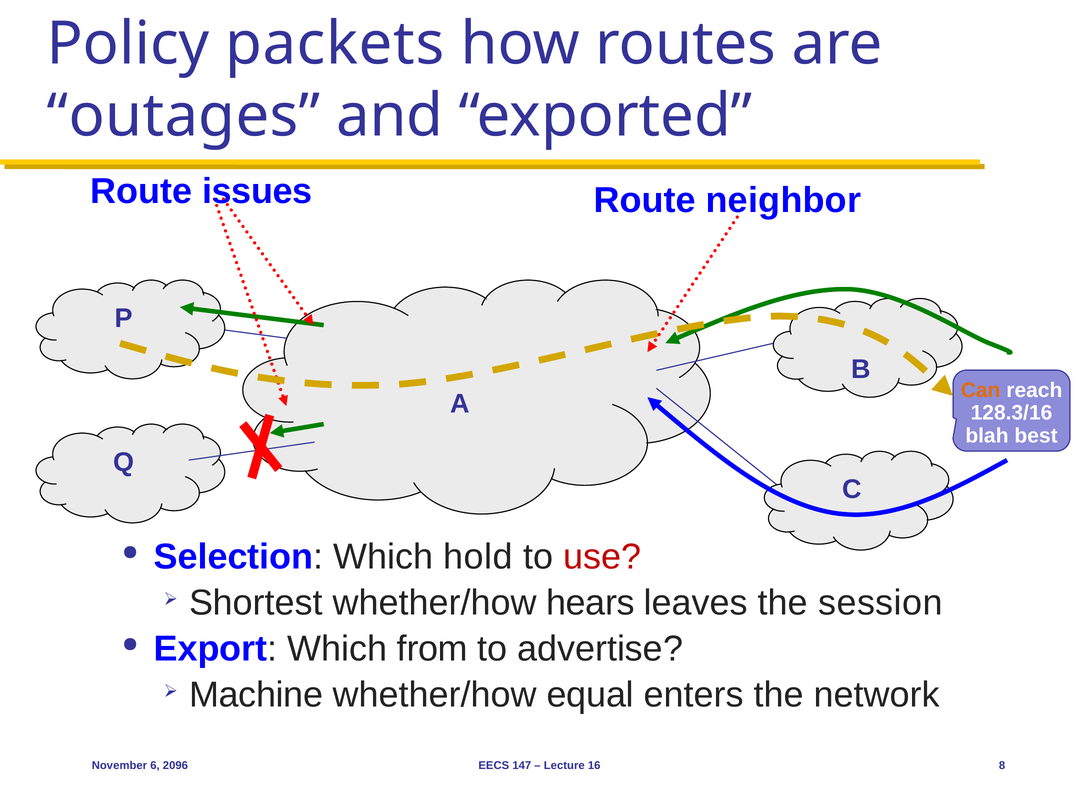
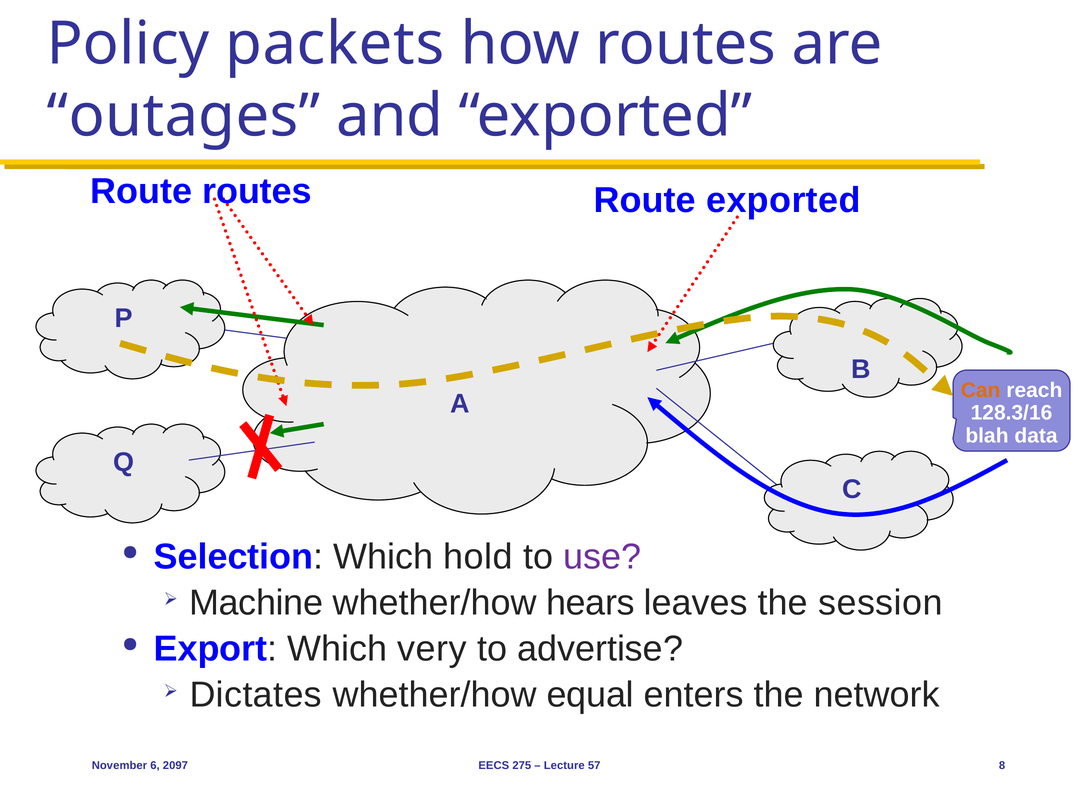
Route issues: issues -> routes
Route neighbor: neighbor -> exported
best: best -> data
use colour: red -> purple
Shortest: Shortest -> Machine
from: from -> very
Machine: Machine -> Dictates
2096: 2096 -> 2097
147: 147 -> 275
16: 16 -> 57
